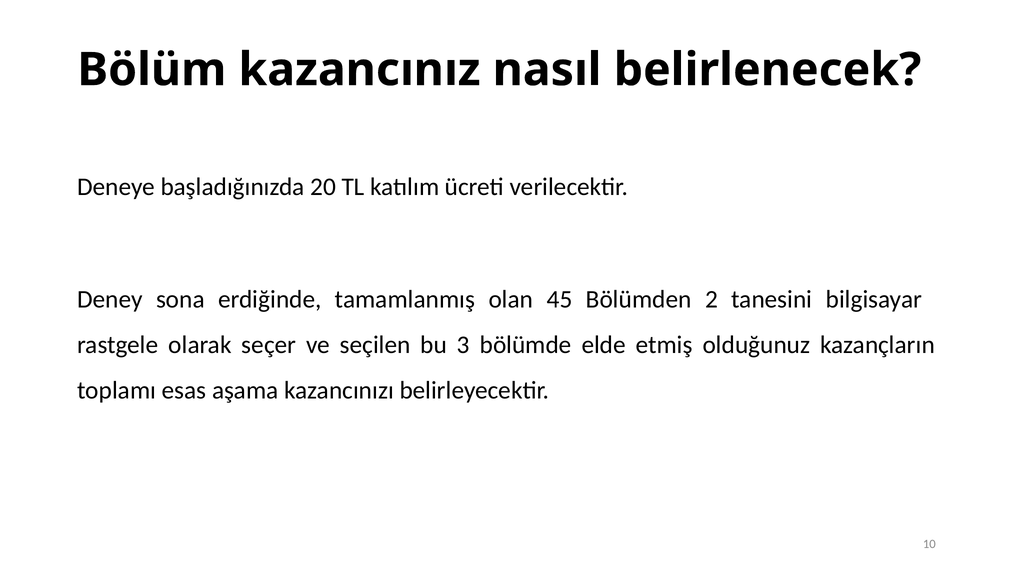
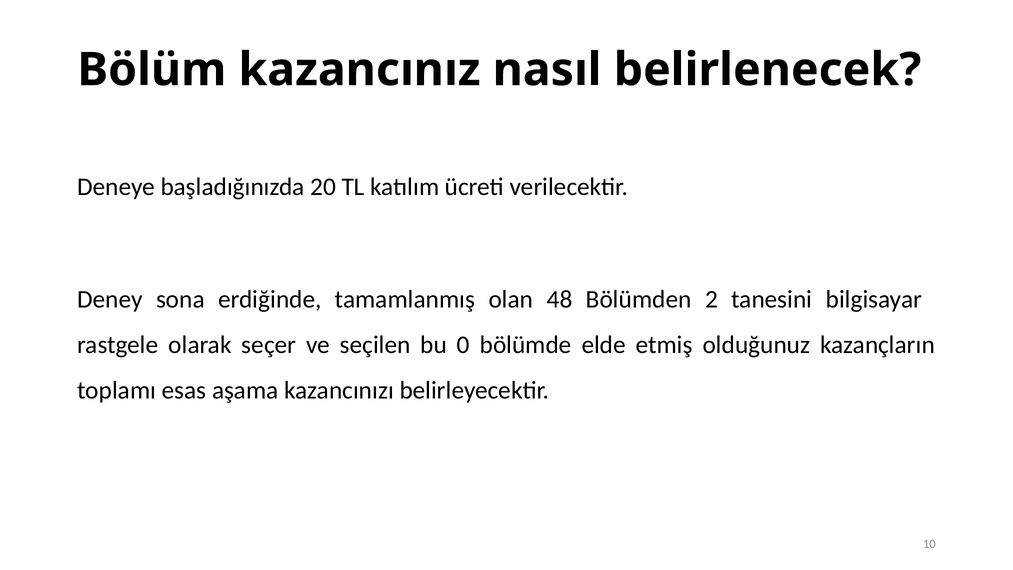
45: 45 -> 48
3: 3 -> 0
